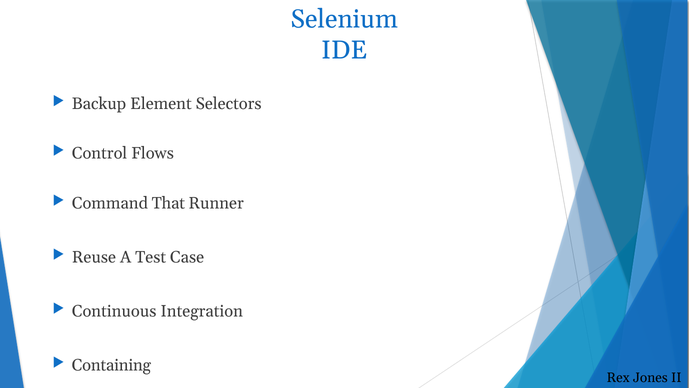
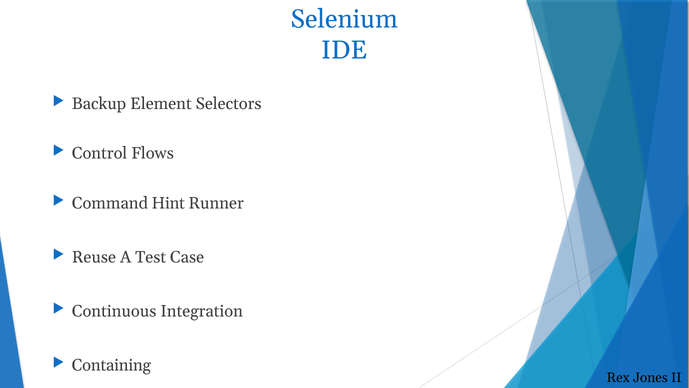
That: That -> Hint
